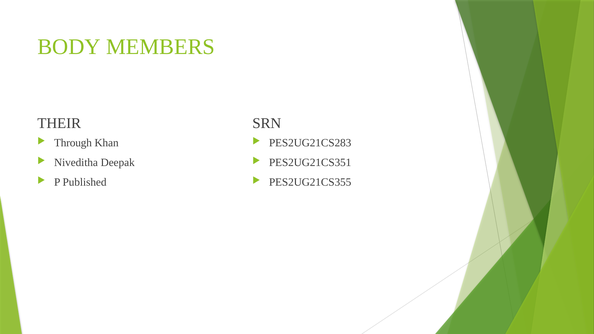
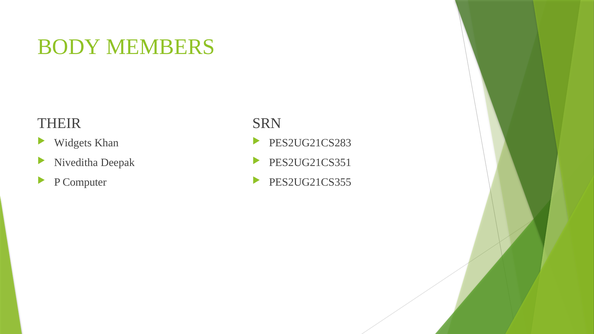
Through: Through -> Widgets
Published: Published -> Computer
